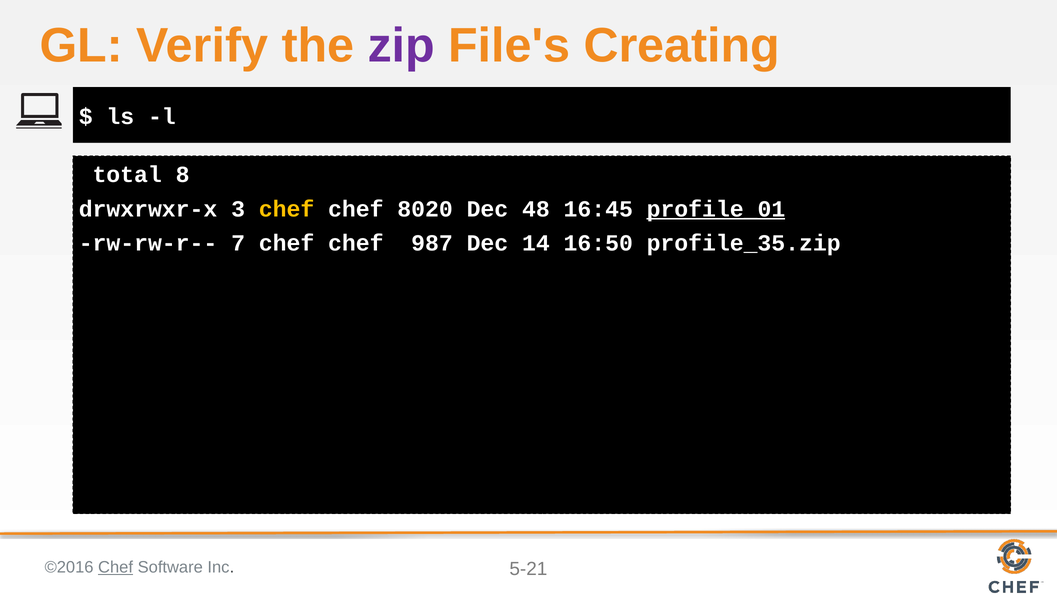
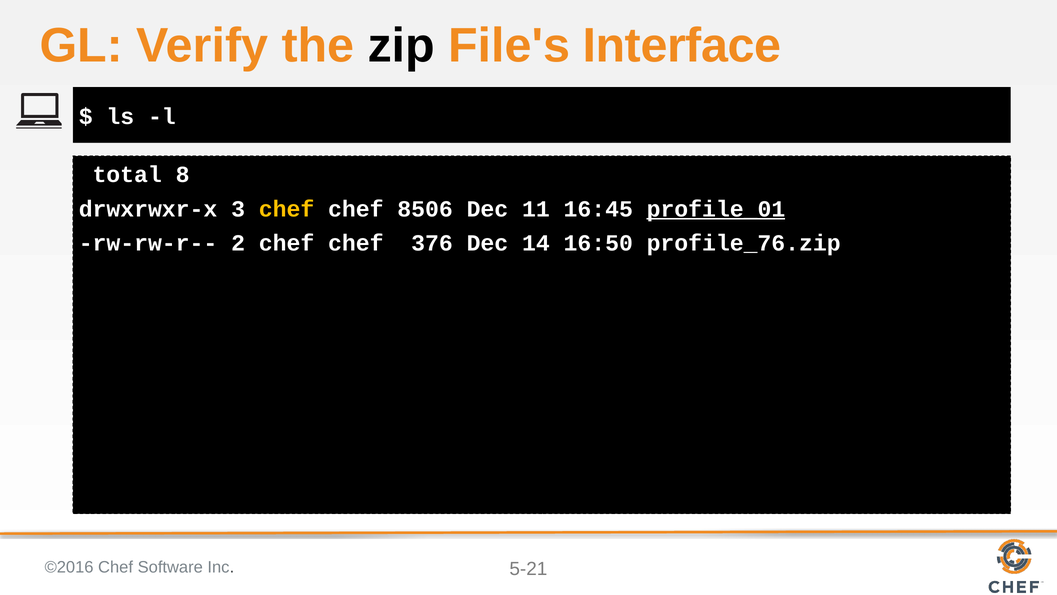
zip colour: purple -> black
Creating: Creating -> Interface
8020: 8020 -> 8506
48: 48 -> 11
7: 7 -> 2
987: 987 -> 376
profile_35.zip: profile_35.zip -> profile_76.zip
Chef at (116, 567) underline: present -> none
